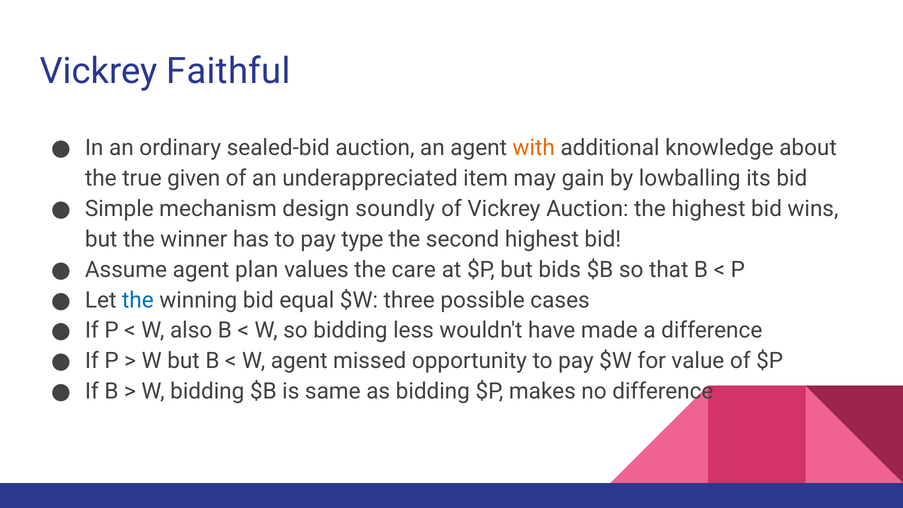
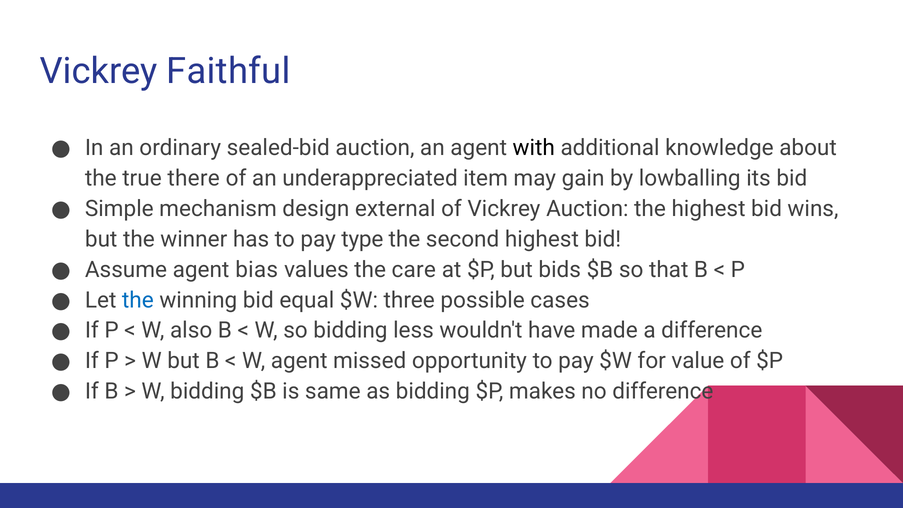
with colour: orange -> black
given: given -> there
soundly: soundly -> external
plan: plan -> bias
